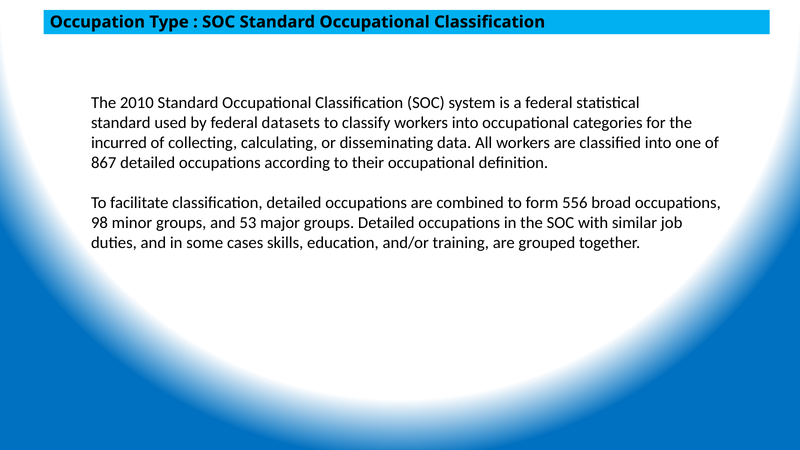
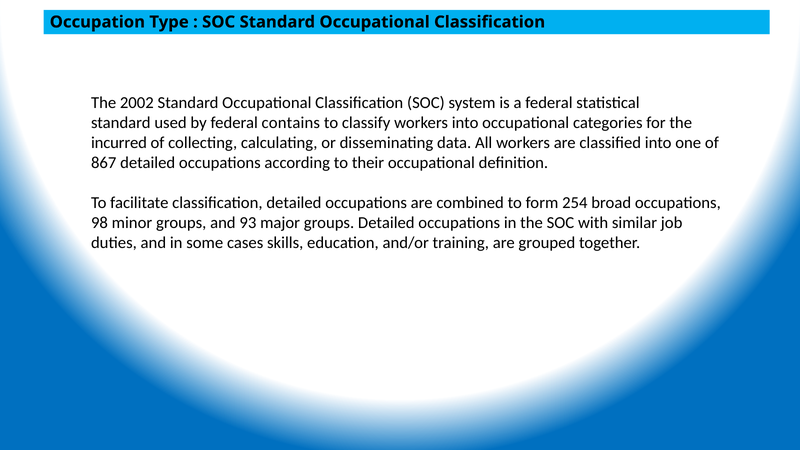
2010: 2010 -> 2002
datasets: datasets -> contains
556: 556 -> 254
53: 53 -> 93
